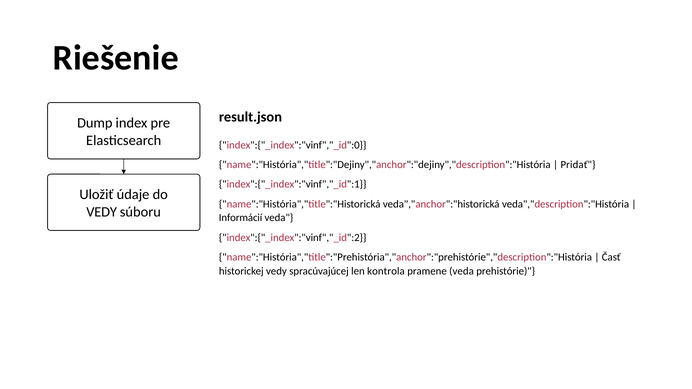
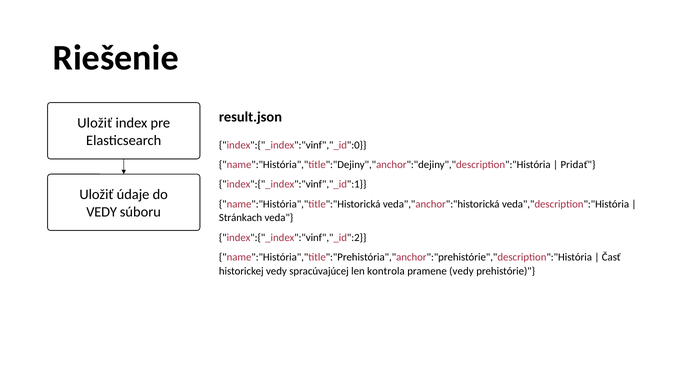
Dump at (95, 123): Dump -> Uložiť
Informácií: Informácií -> Stránkach
pramene veda: veda -> vedy
